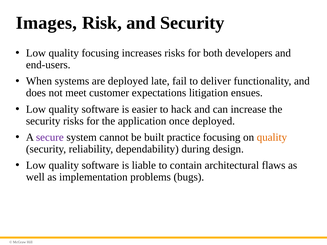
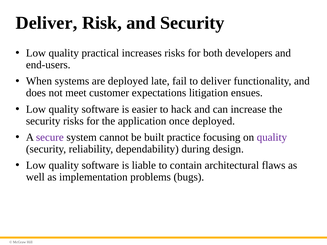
Images at (46, 23): Images -> Deliver
quality focusing: focusing -> practical
quality at (272, 137) colour: orange -> purple
